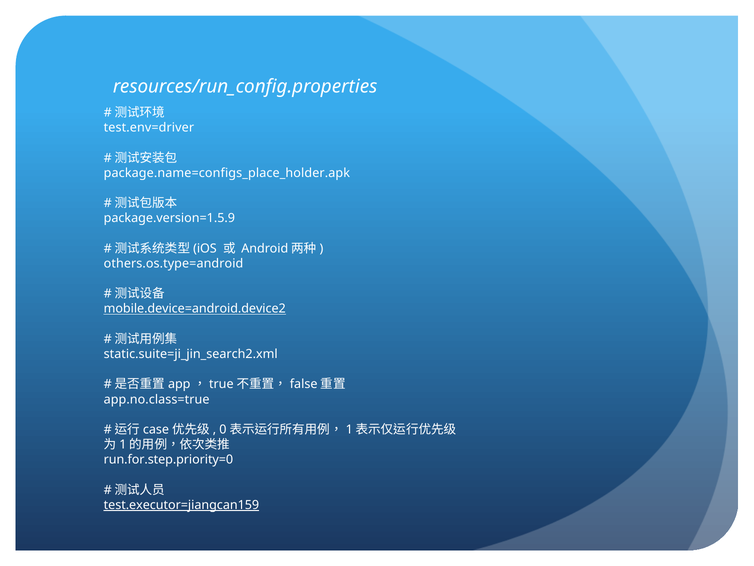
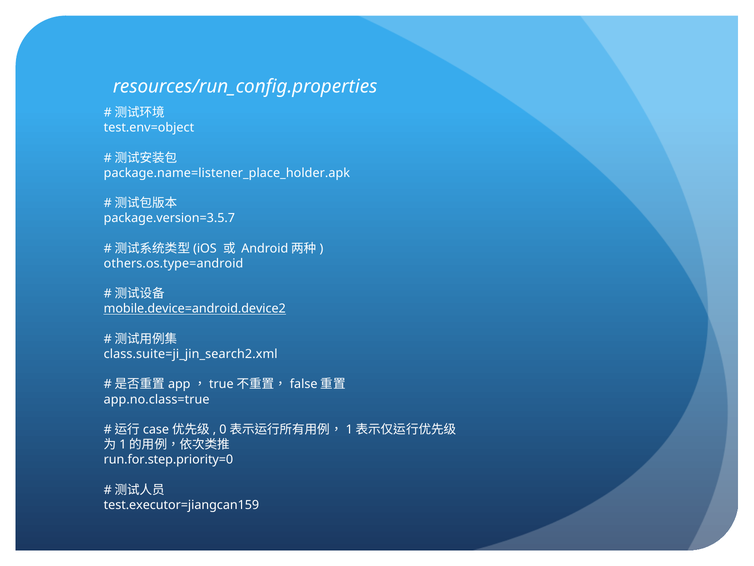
test.env=driver: test.env=driver -> test.env=object
package.name=configs_place_holder.apk: package.name=configs_place_holder.apk -> package.name=listener_place_holder.apk
package.version=1.5.9: package.version=1.5.9 -> package.version=3.5.7
static.suite=ji_jin_search2.xml: static.suite=ji_jin_search2.xml -> class.suite=ji_jin_search2.xml
test.executor=jiangcan159 underline: present -> none
